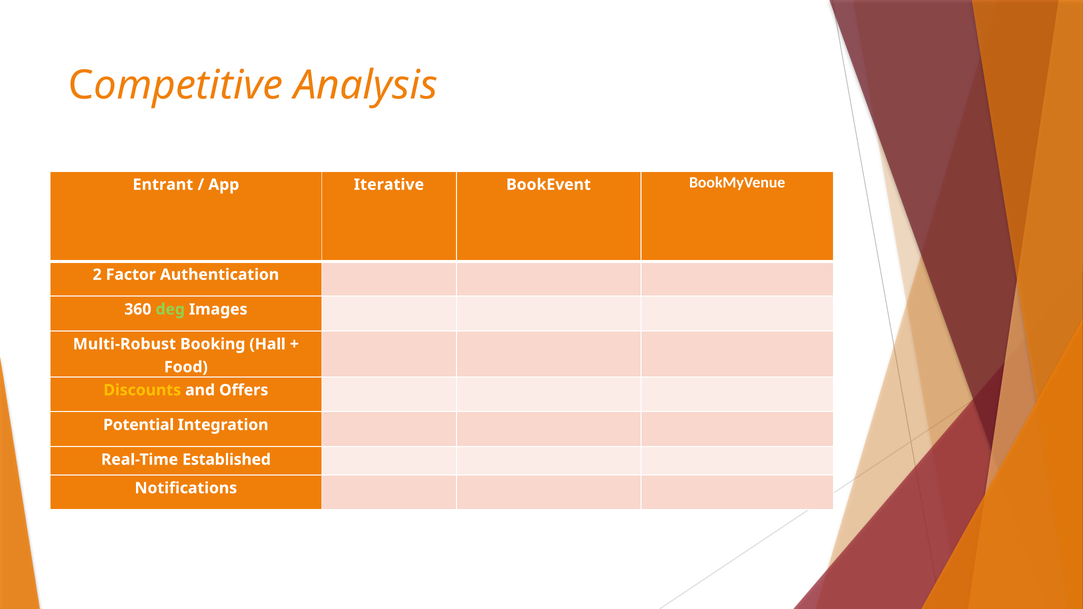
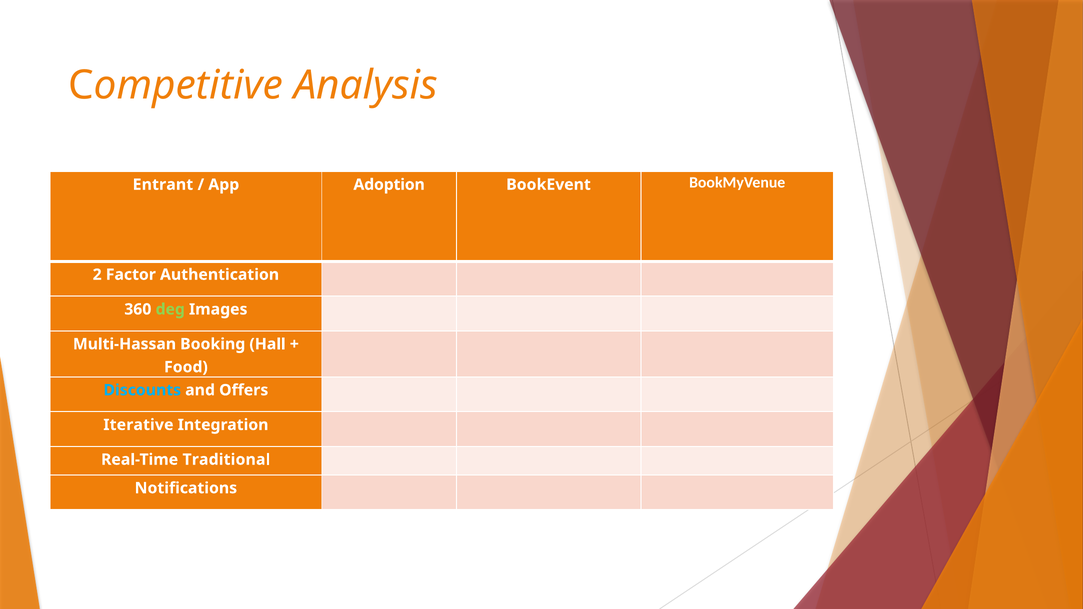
Iterative: Iterative -> Adoption
Multi-Robust: Multi-Robust -> Multi-Hassan
Discounts colour: yellow -> light blue
Potential: Potential -> Iterative
Established: Established -> Traditional
